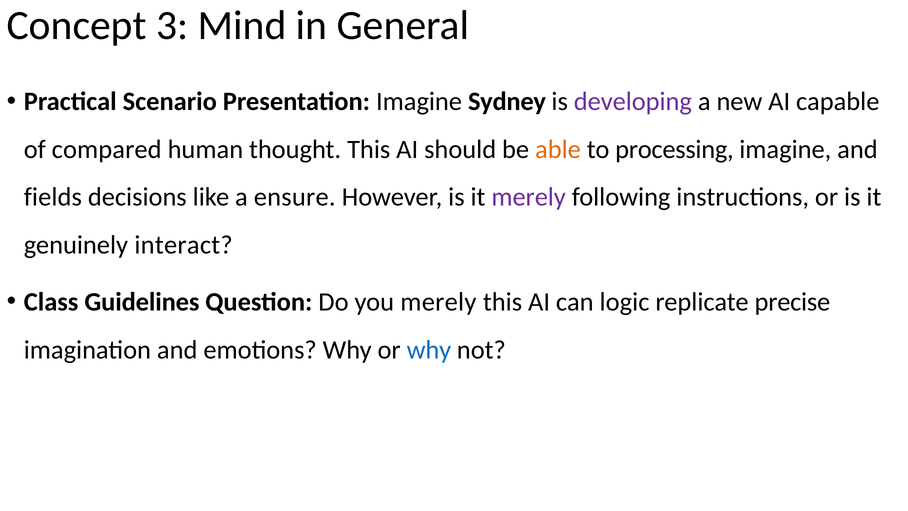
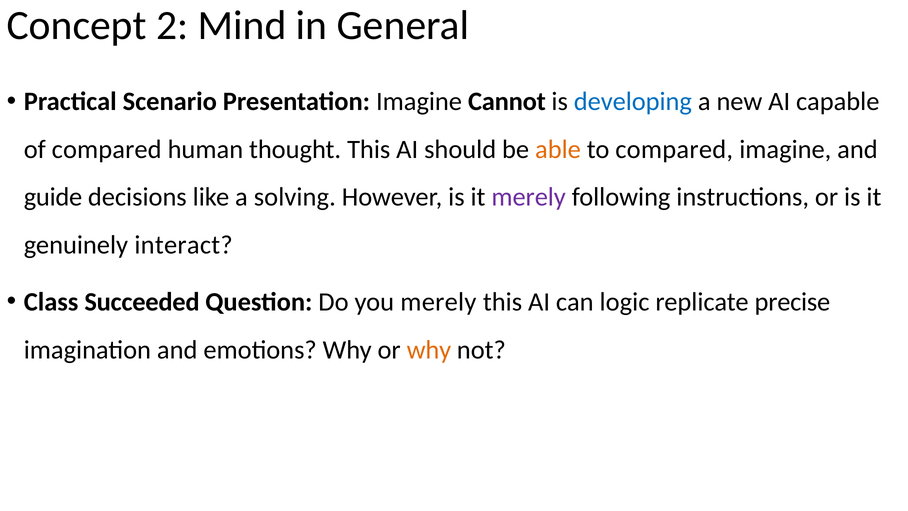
3: 3 -> 2
Sydney: Sydney -> Cannot
developing colour: purple -> blue
to processing: processing -> compared
fields: fields -> guide
ensure: ensure -> solving
Guidelines: Guidelines -> Succeeded
why at (429, 350) colour: blue -> orange
